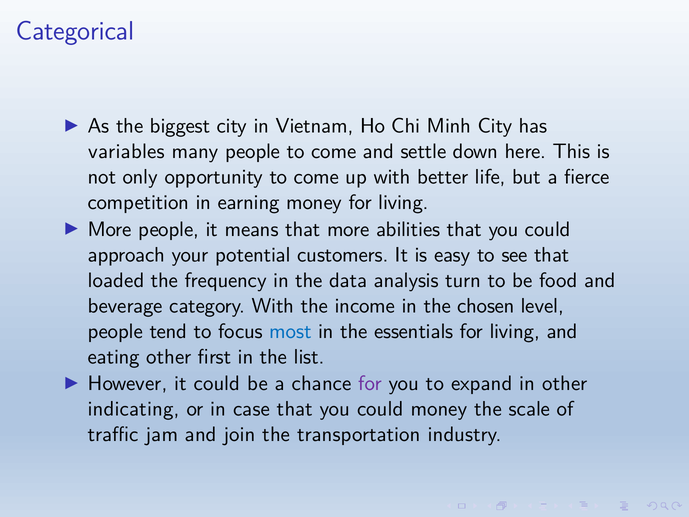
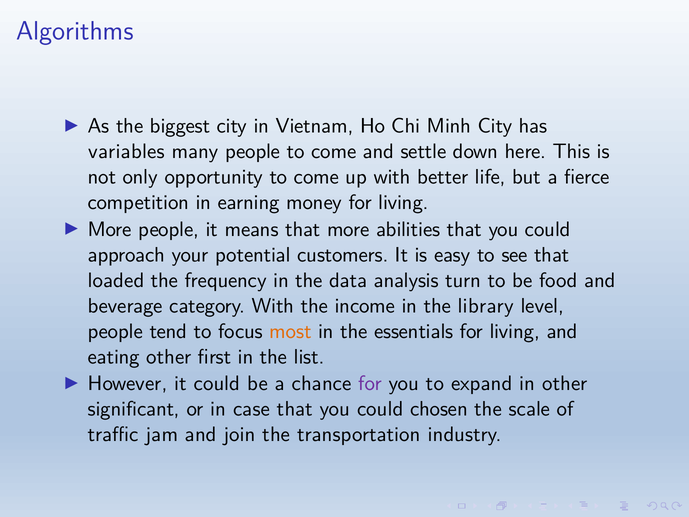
Categorical: Categorical -> Algorithms
chosen: chosen -> library
most colour: blue -> orange
indicating: indicating -> significant
could money: money -> chosen
